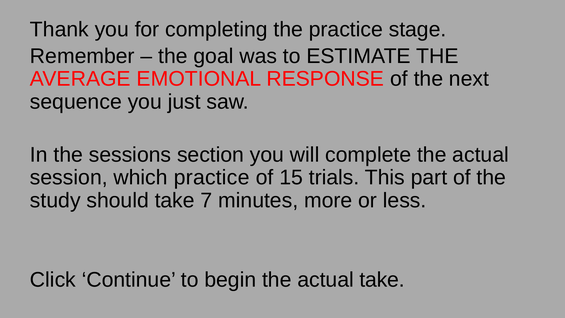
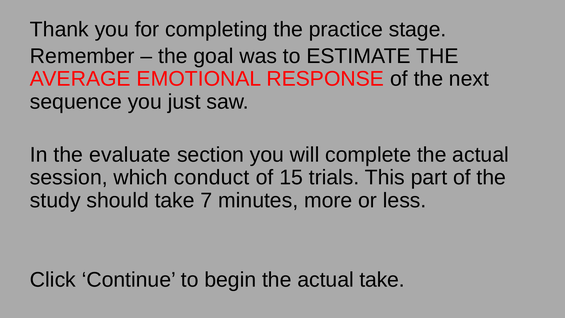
sessions: sessions -> evaluate
which practice: practice -> conduct
